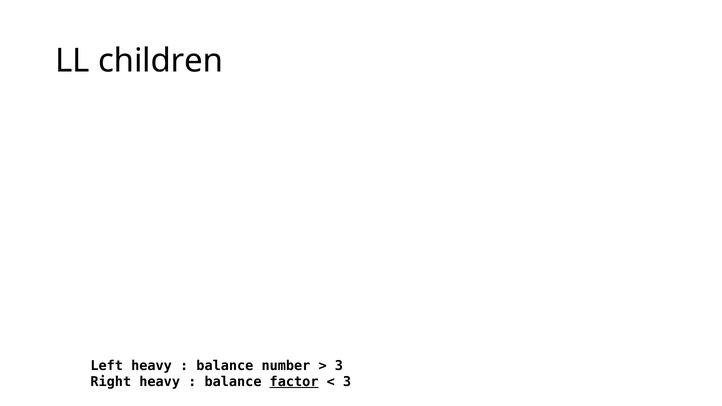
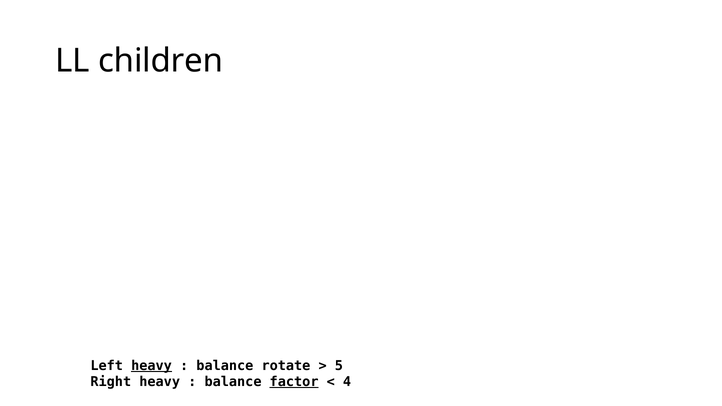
heavy at (152, 366) underline: none -> present
number: number -> rotate
3 at (339, 366): 3 -> 5
3 at (347, 382): 3 -> 4
